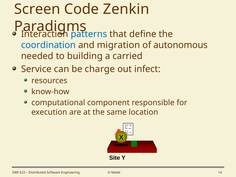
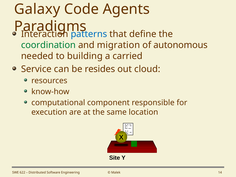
Screen: Screen -> Galaxy
Zenkin: Zenkin -> Agents
coordination colour: blue -> green
charge: charge -> resides
infect: infect -> cloud
